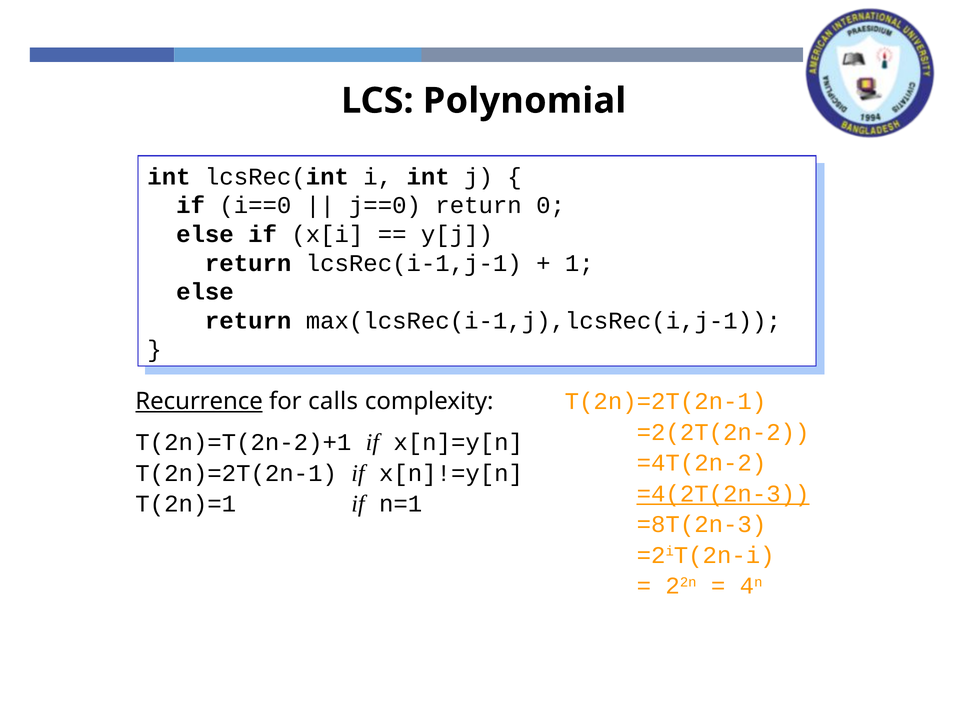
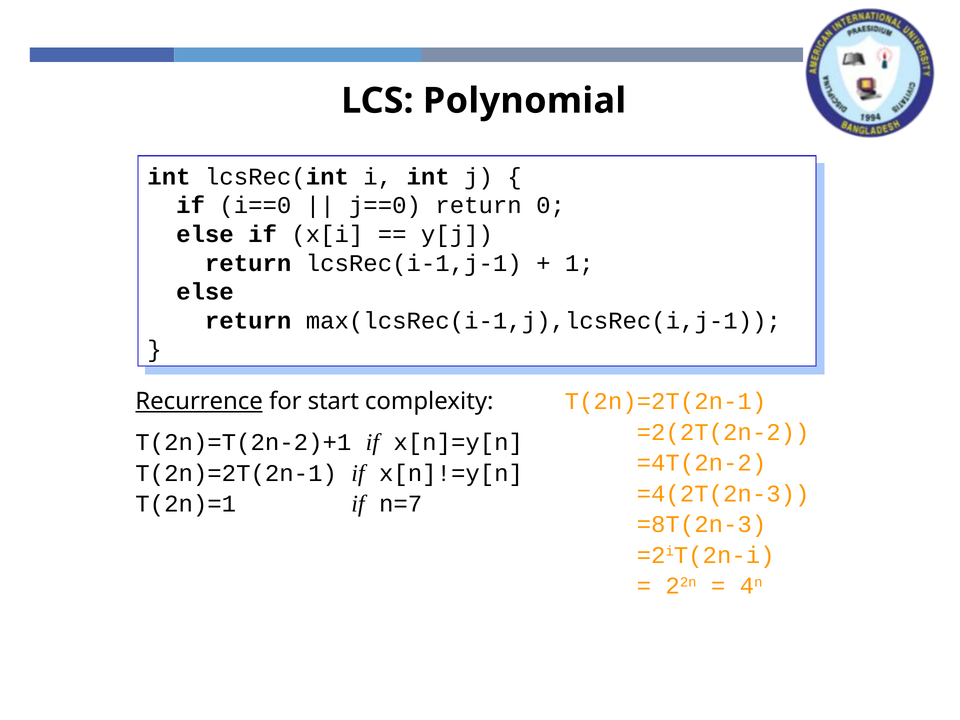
calls: calls -> start
=4(2T(2n-3 underline: present -> none
n=1: n=1 -> n=7
